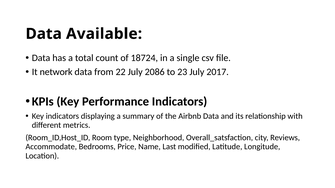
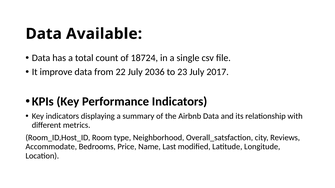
network: network -> improve
2086: 2086 -> 2036
